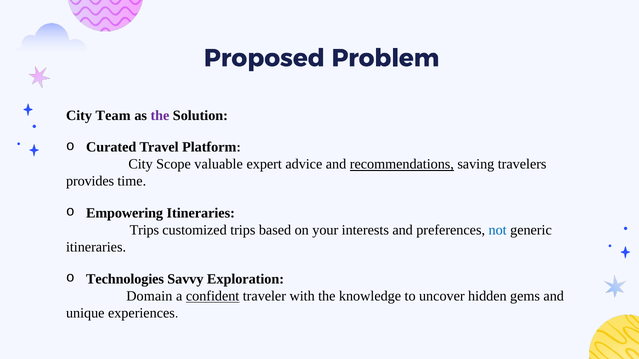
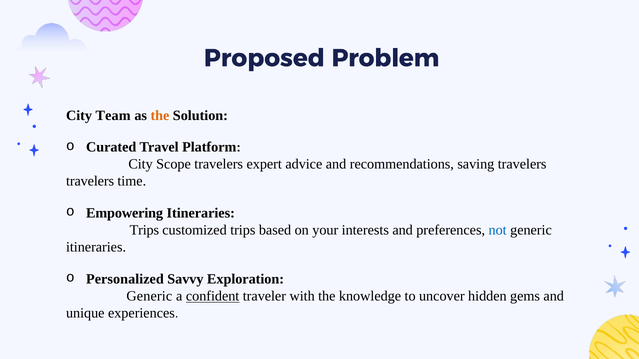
the at (160, 116) colour: purple -> orange
Scope valuable: valuable -> travelers
recommendations underline: present -> none
provides at (90, 182): provides -> travelers
Technologies: Technologies -> Personalized
Domain at (149, 297): Domain -> Generic
